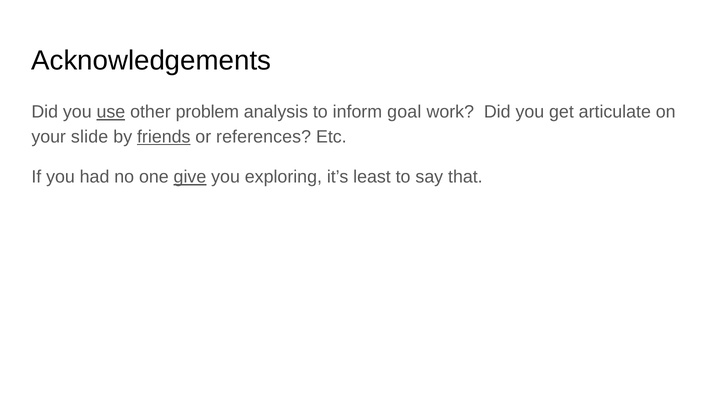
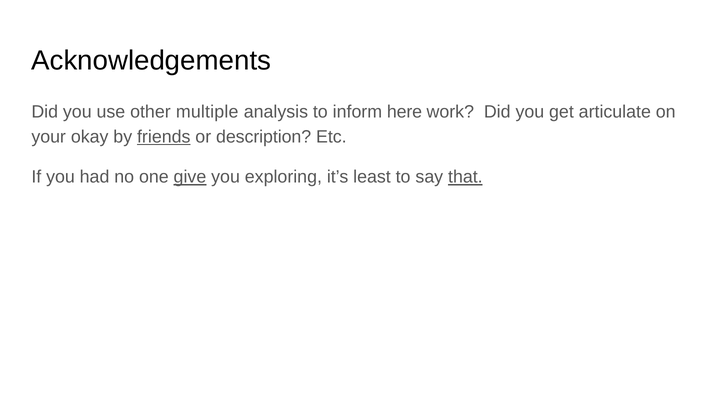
use underline: present -> none
problem: problem -> multiple
goal: goal -> here
slide: slide -> okay
references: references -> description
that underline: none -> present
